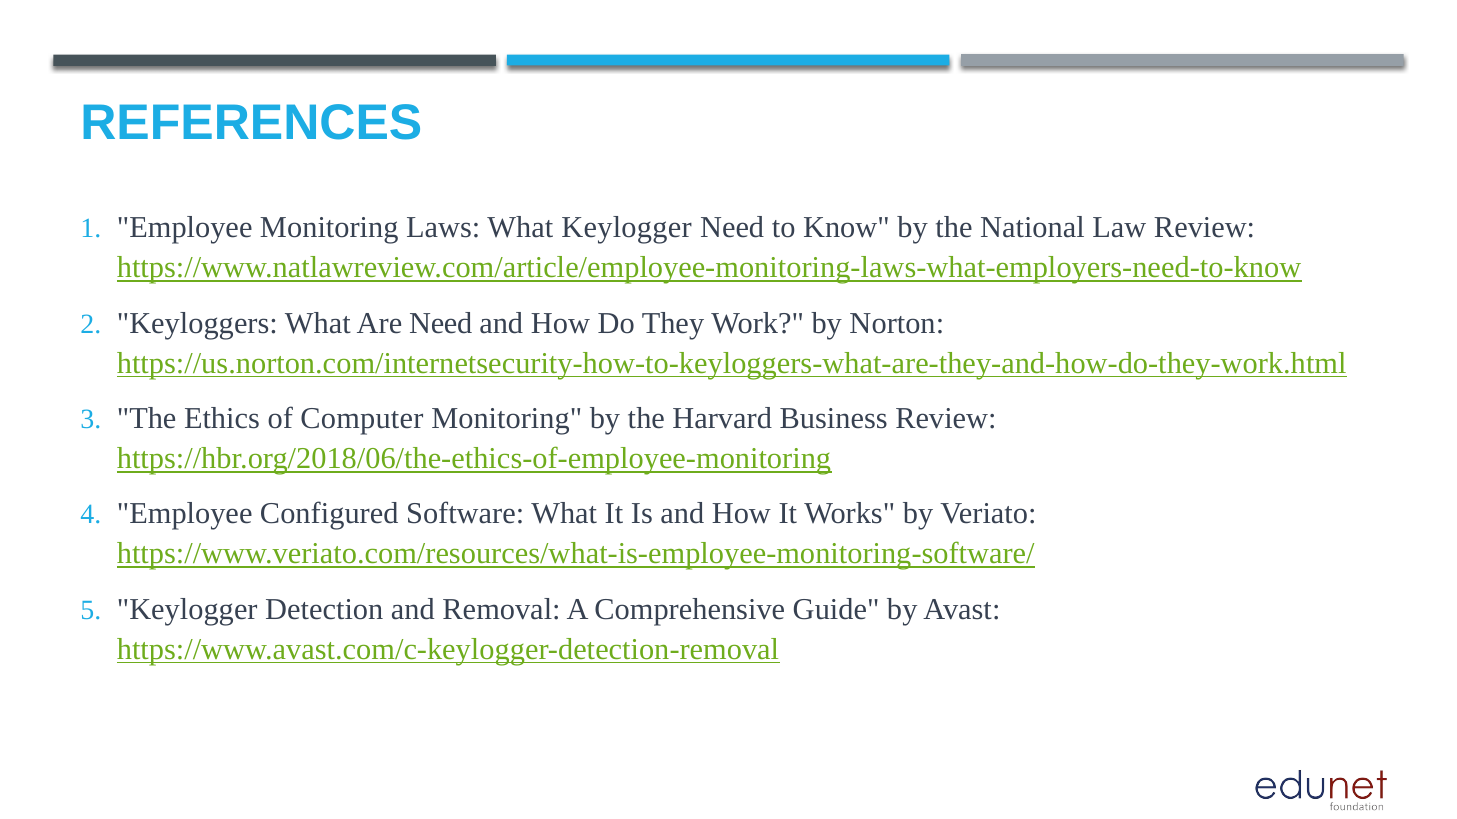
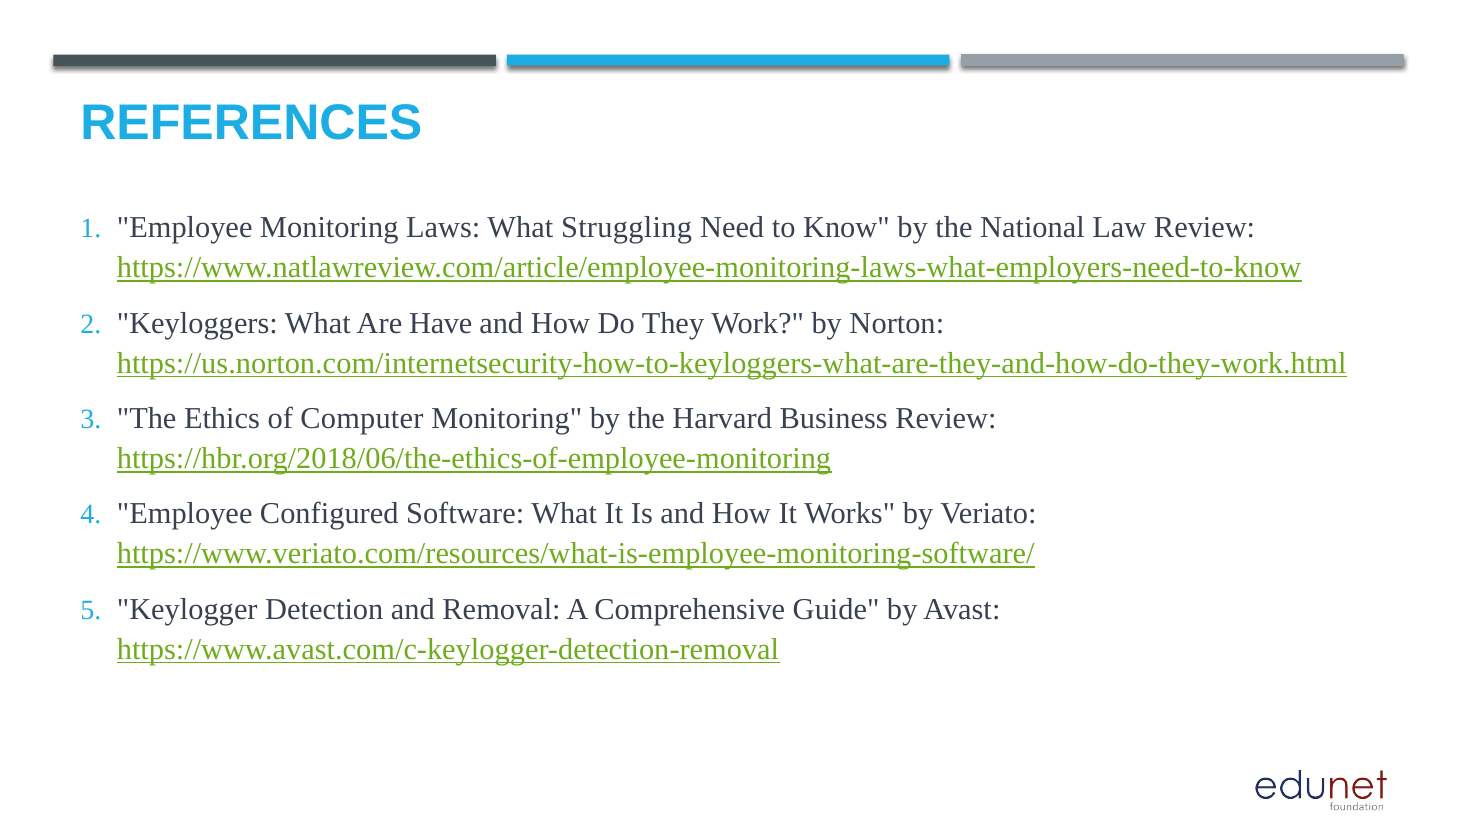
What Keylogger: Keylogger -> Struggling
Are Need: Need -> Have
